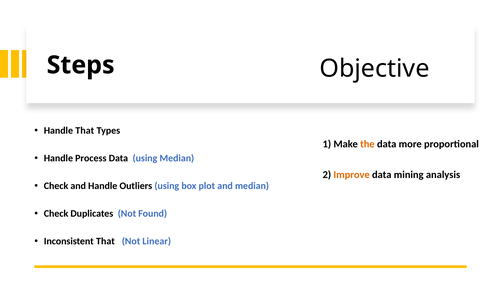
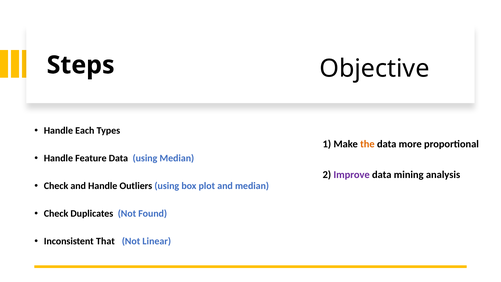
Handle That: That -> Each
Process: Process -> Feature
Improve colour: orange -> purple
